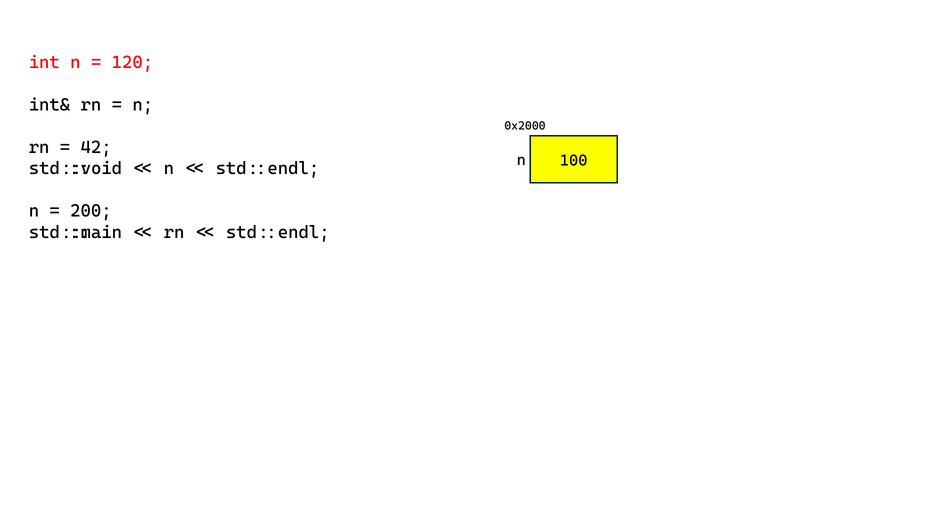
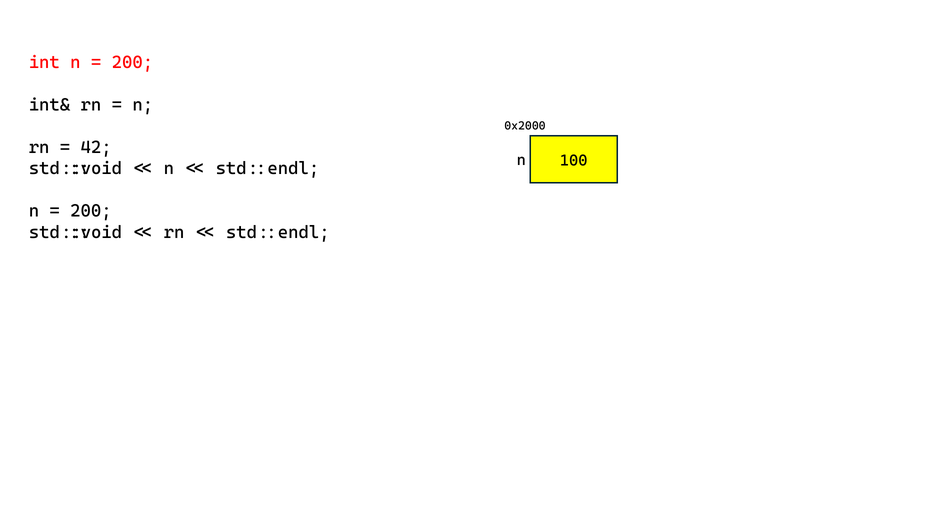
120 at (132, 63): 120 -> 200
std::main at (75, 233): std::main -> std::void
